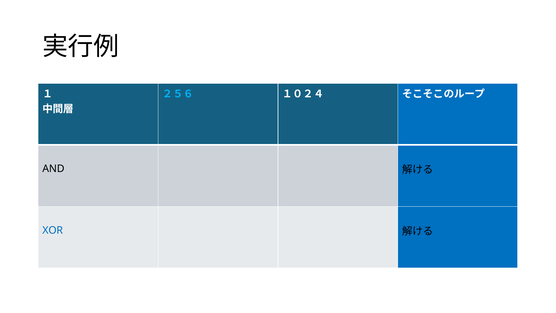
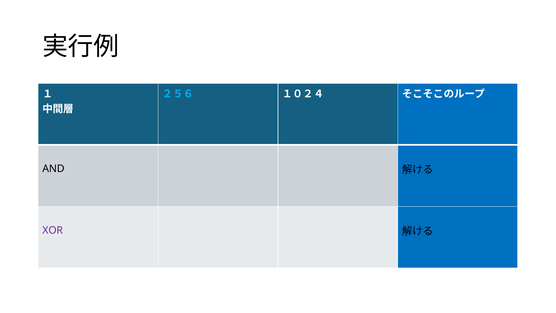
XOR colour: blue -> purple
